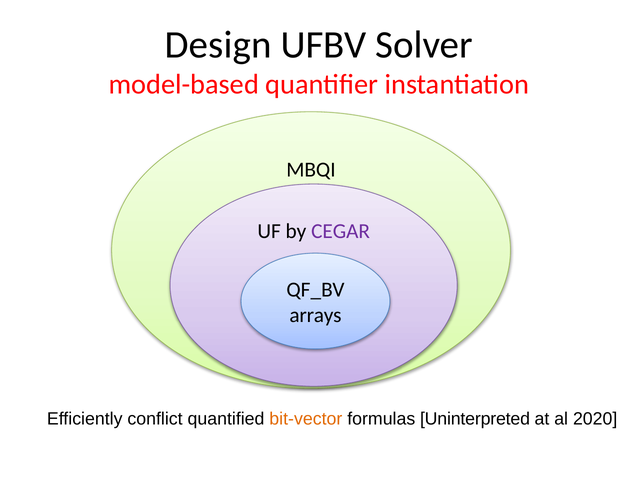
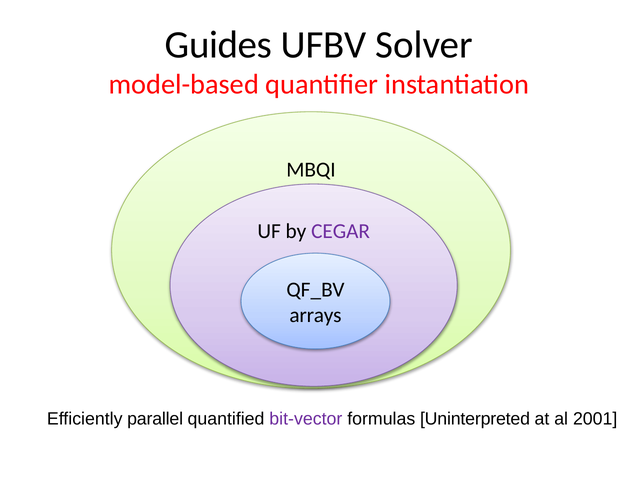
Design: Design -> Guides
conflict: conflict -> parallel
bit-vector colour: orange -> purple
2020: 2020 -> 2001
